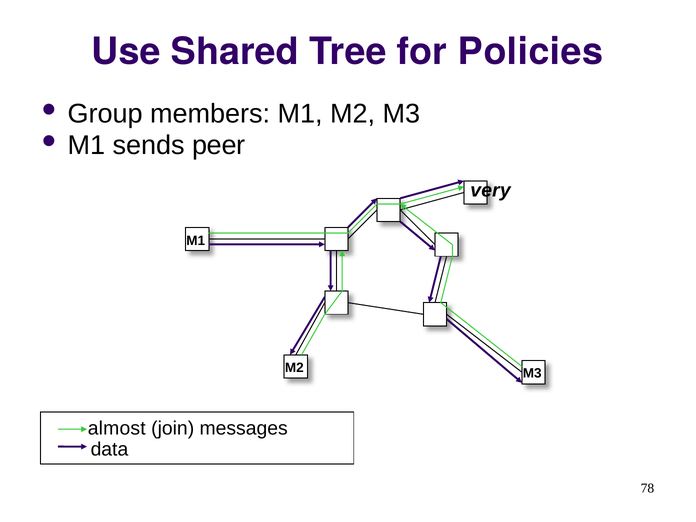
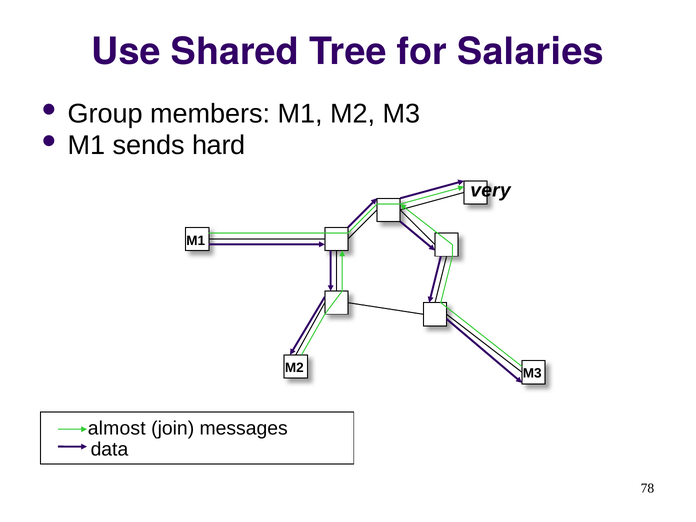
Policies: Policies -> Salaries
peer: peer -> hard
